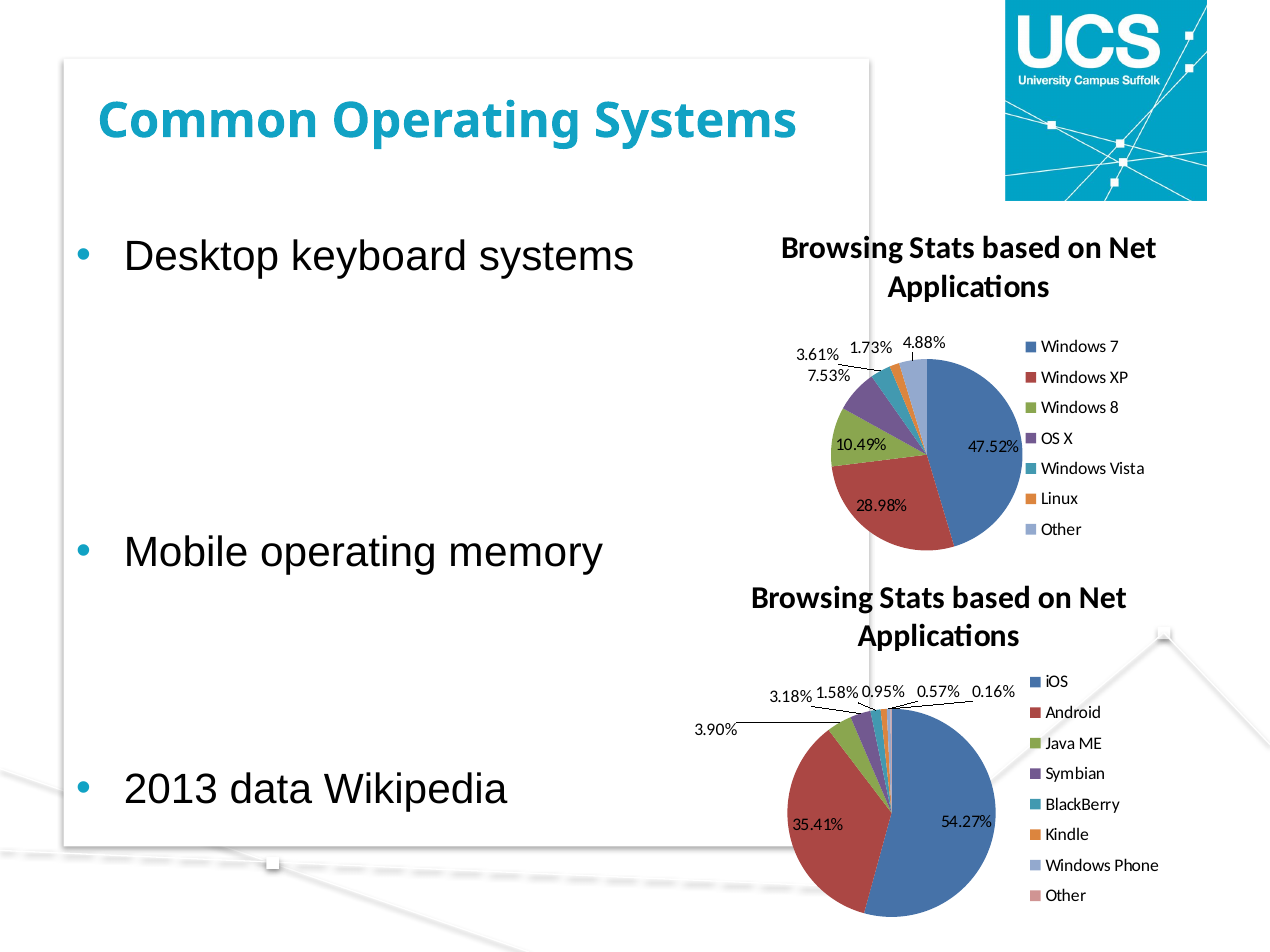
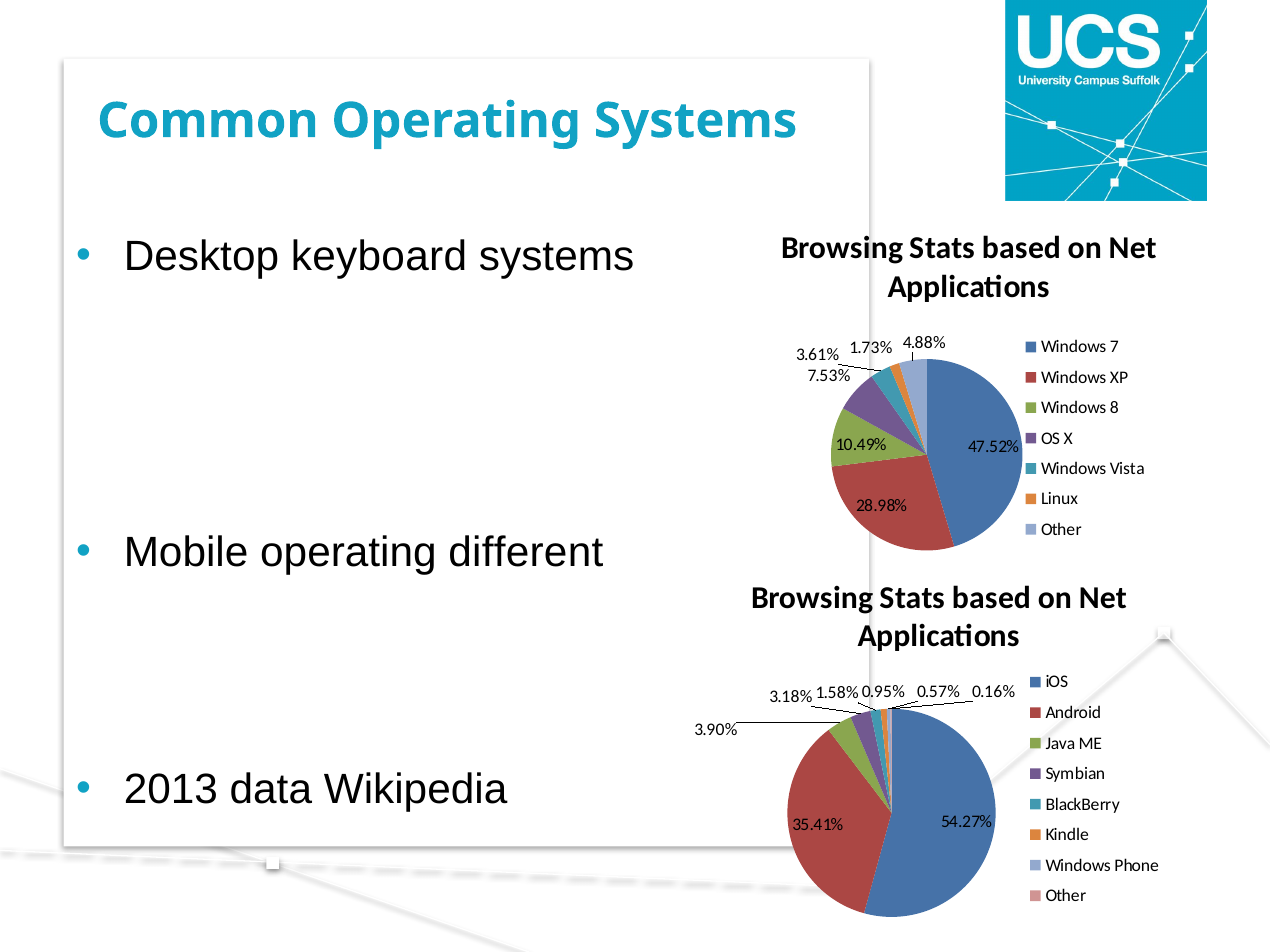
memory: memory -> different
